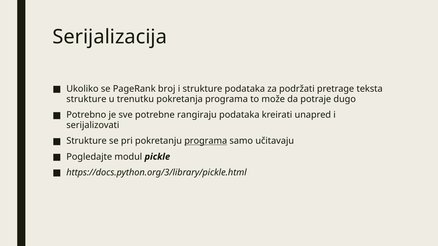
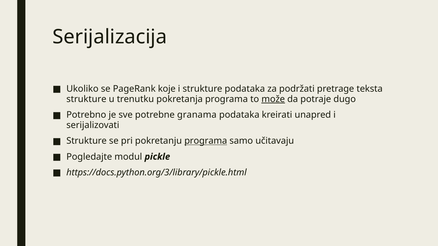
broj: broj -> koje
može underline: none -> present
rangiraju: rangiraju -> granama
